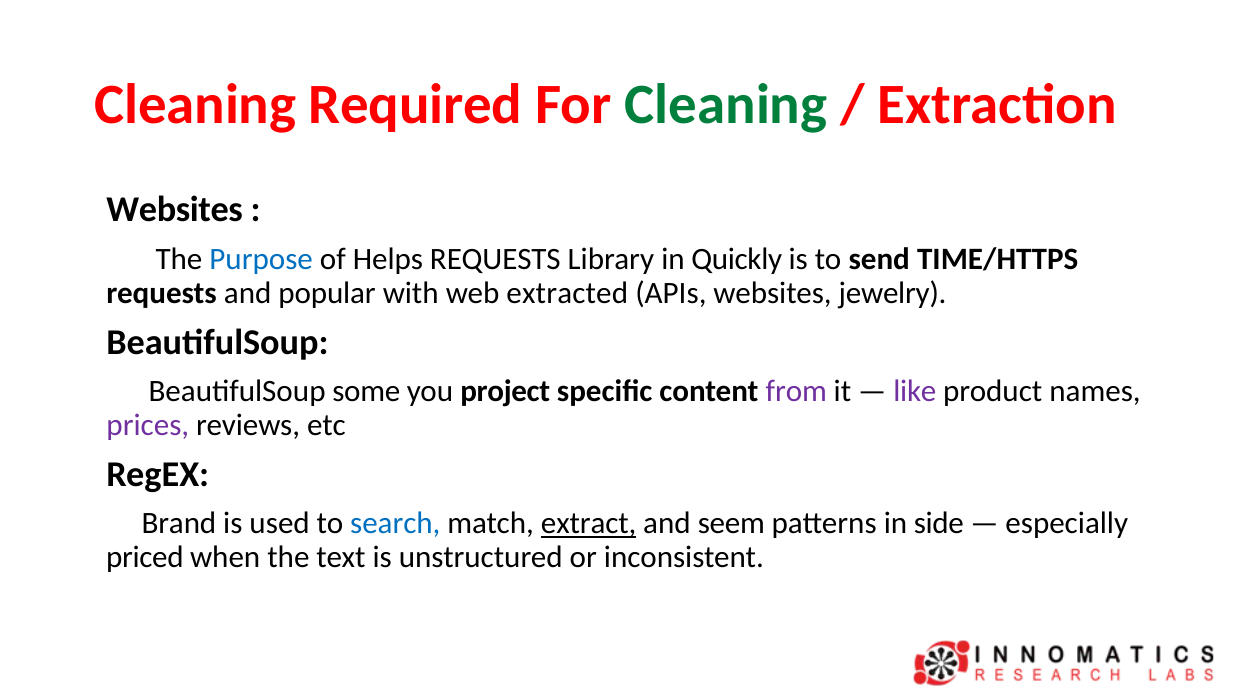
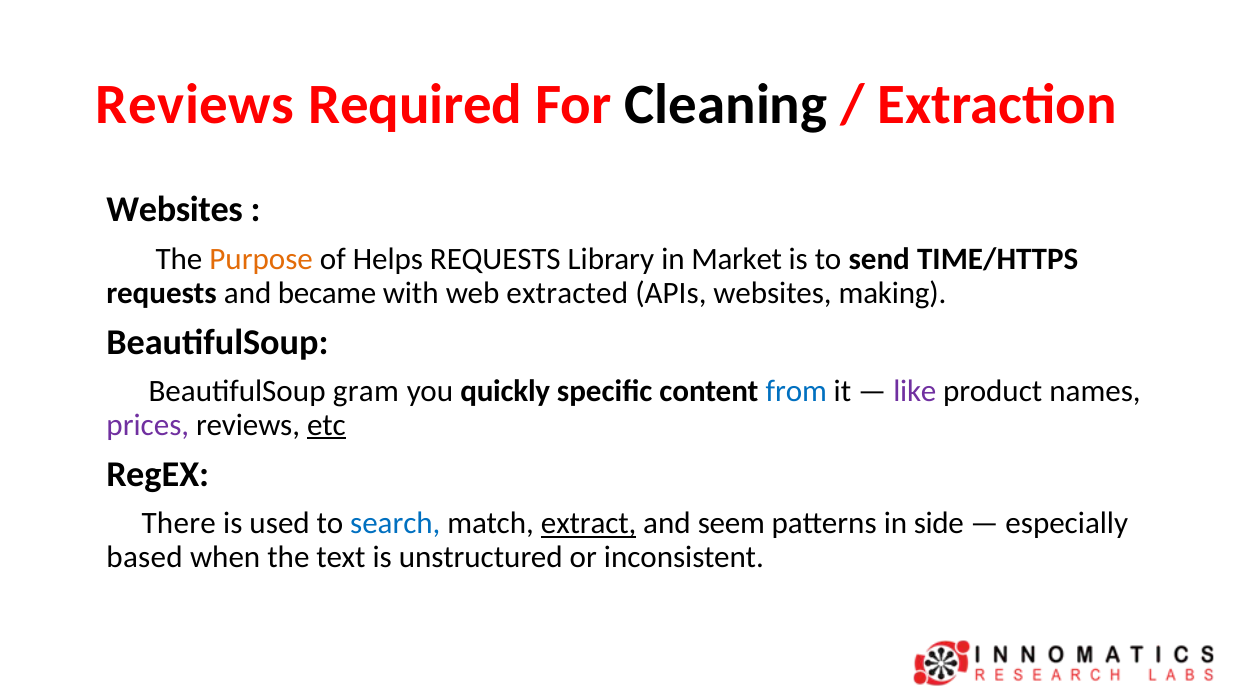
Cleaning at (195, 104): Cleaning -> Reviews
Cleaning at (726, 104) colour: green -> black
Purpose colour: blue -> orange
Quickly: Quickly -> Market
popular: popular -> became
jewelry: jewelry -> making
some: some -> gram
project: project -> quickly
from colour: purple -> blue
etc underline: none -> present
Brand: Brand -> There
priced: priced -> based
